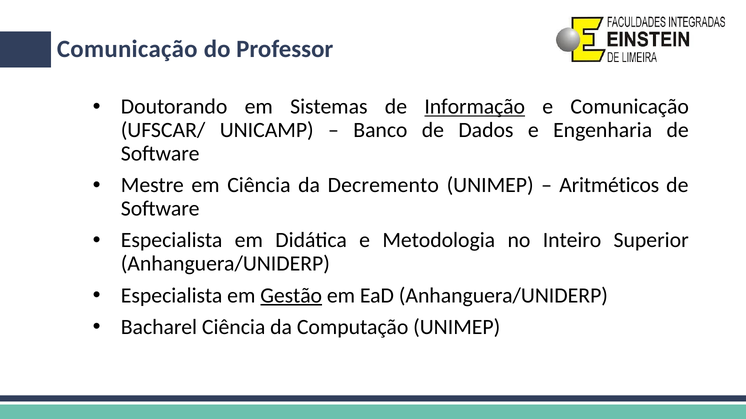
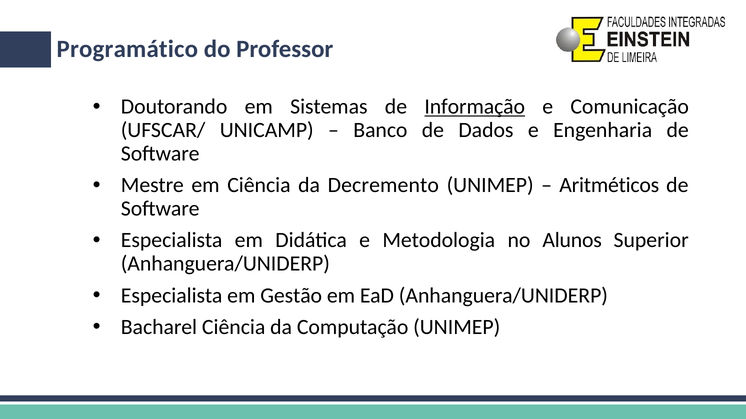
Comunicação at (127, 49): Comunicação -> Programático
Inteiro: Inteiro -> Alunos
Gestão underline: present -> none
